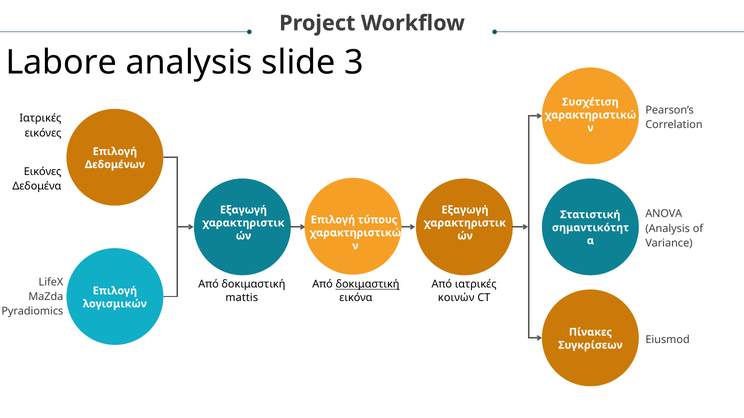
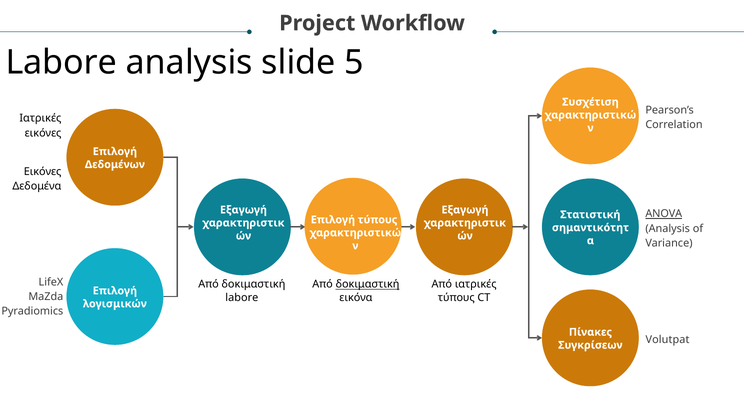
3: 3 -> 5
ANOVA underline: none -> present
mattis at (242, 298): mattis -> labore
κοινών at (456, 298): κοινών -> τύπους
Eiusmod: Eiusmod -> Volutpat
